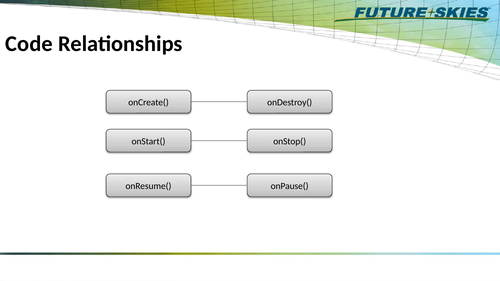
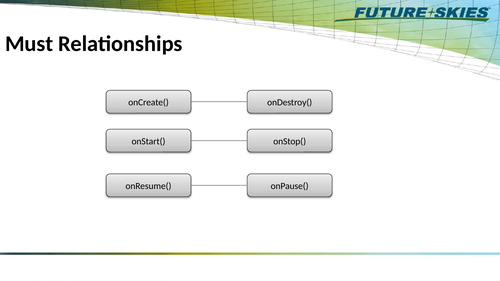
Code: Code -> Must
